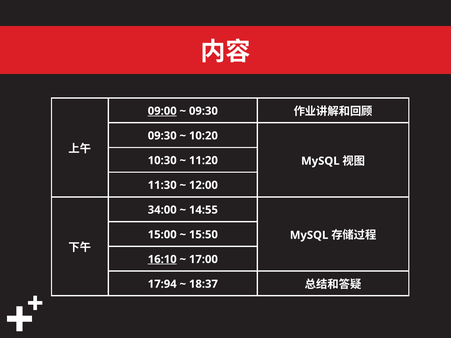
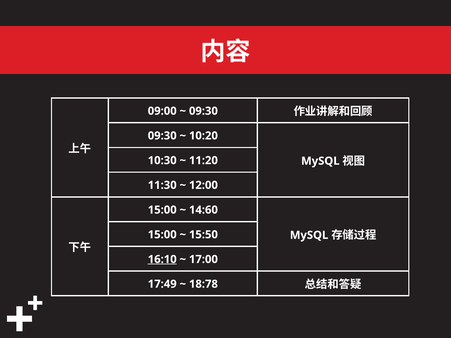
09:00 underline: present -> none
34:00 at (162, 210): 34:00 -> 15:00
14:55: 14:55 -> 14:60
17:94: 17:94 -> 17:49
18:37: 18:37 -> 18:78
